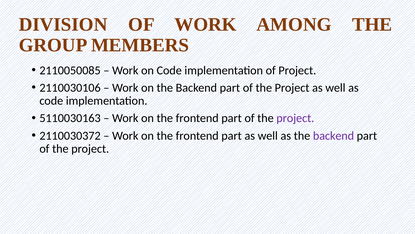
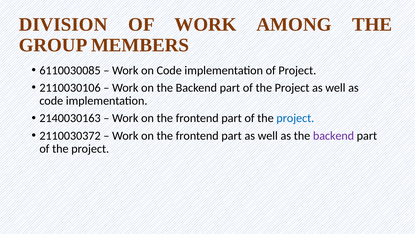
2110050085: 2110050085 -> 6110030085
5110030163: 5110030163 -> 2140030163
project at (295, 118) colour: purple -> blue
